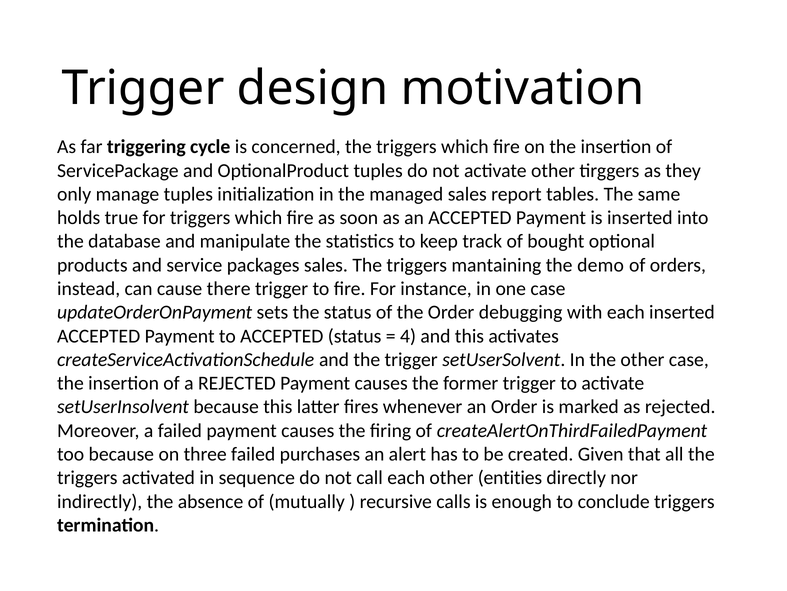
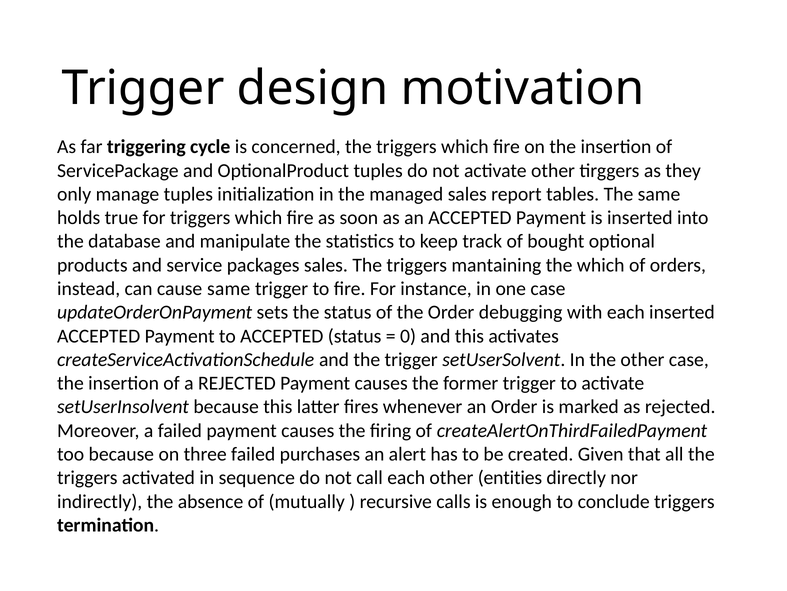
the demo: demo -> which
cause there: there -> same
4: 4 -> 0
